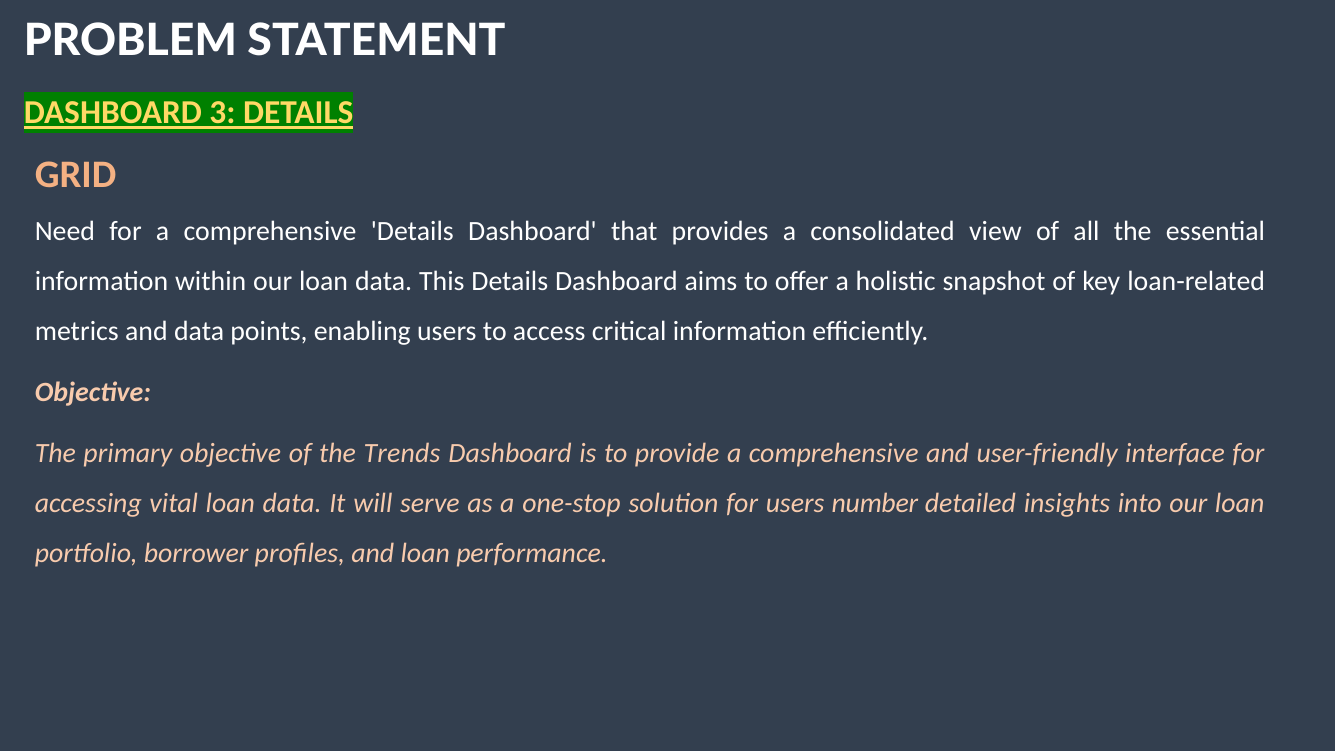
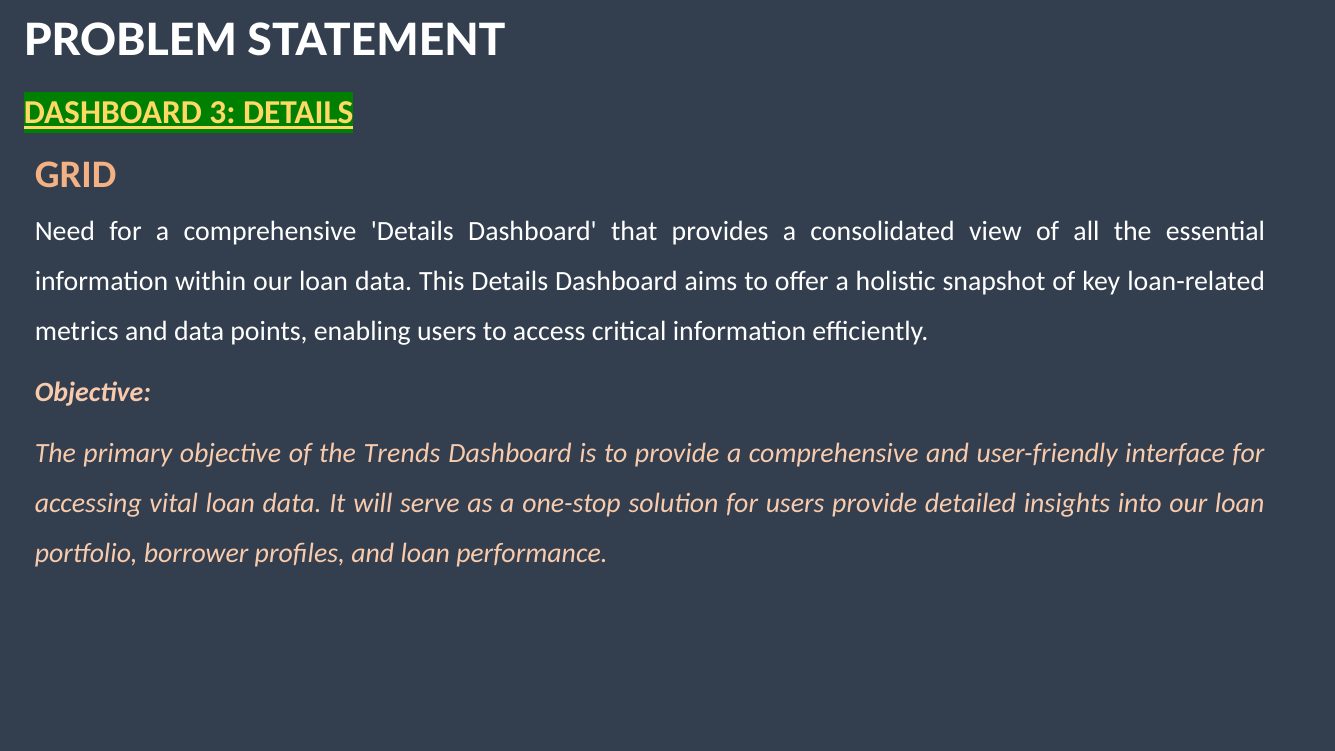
users number: number -> provide
